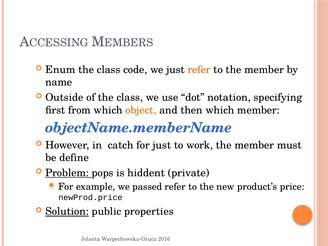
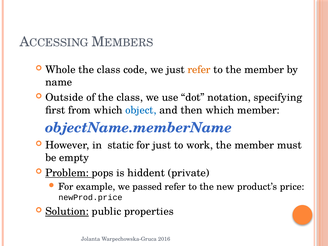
Enum: Enum -> Whole
object colour: orange -> blue
catch: catch -> static
define: define -> empty
